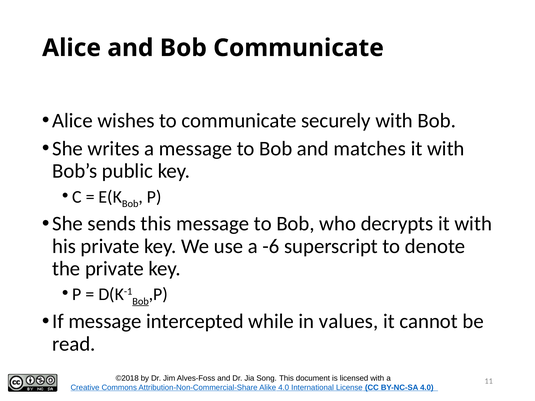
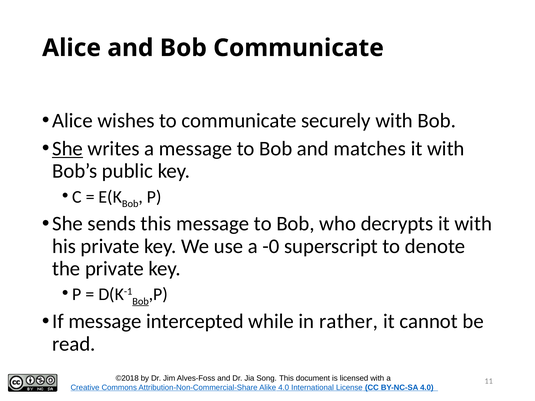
She at (68, 149) underline: none -> present
-6: -6 -> -0
values: values -> rather
